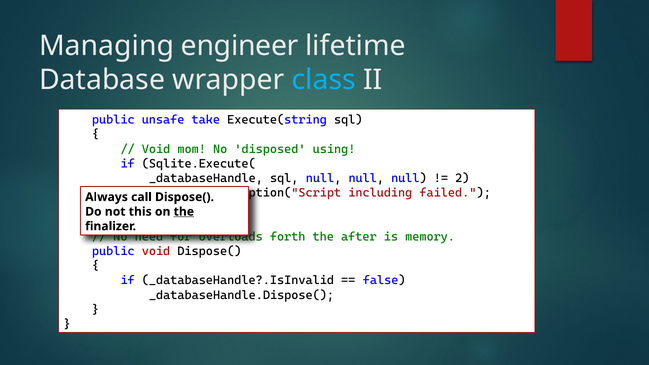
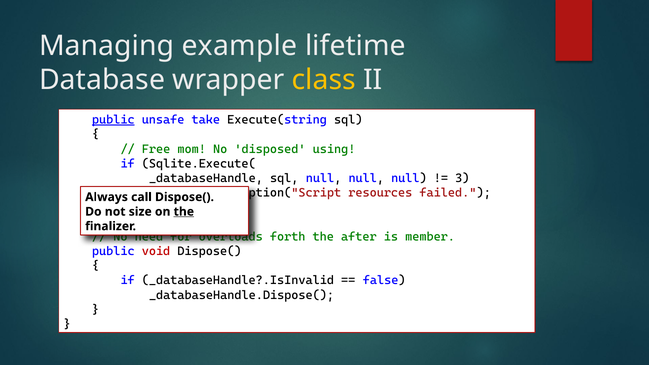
engineer: engineer -> example
class colour: light blue -> yellow
public at (113, 120) underline: none -> present
Void at (156, 149): Void -> Free
2: 2 -> 3
including: including -> resources
this: this -> size
memory: memory -> member
